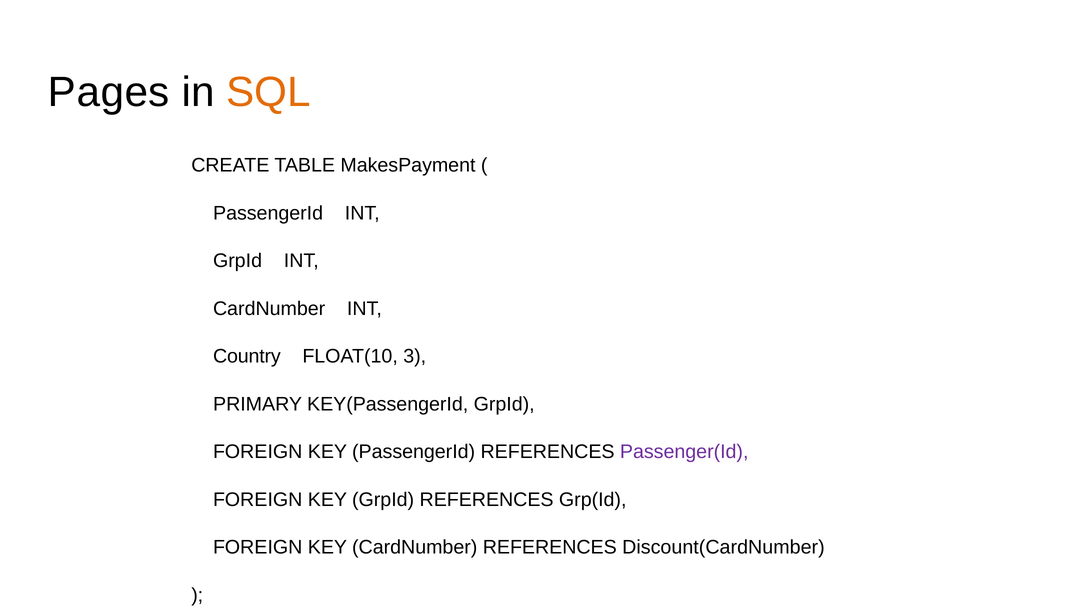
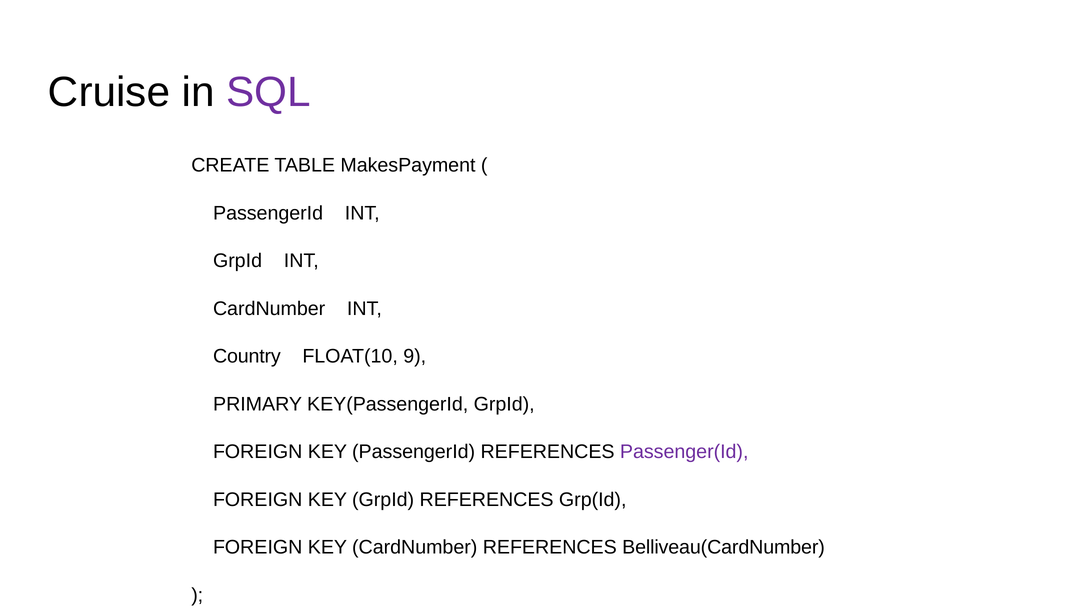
Pages: Pages -> Cruise
SQL colour: orange -> purple
3: 3 -> 9
Discount(CardNumber: Discount(CardNumber -> Belliveau(CardNumber
